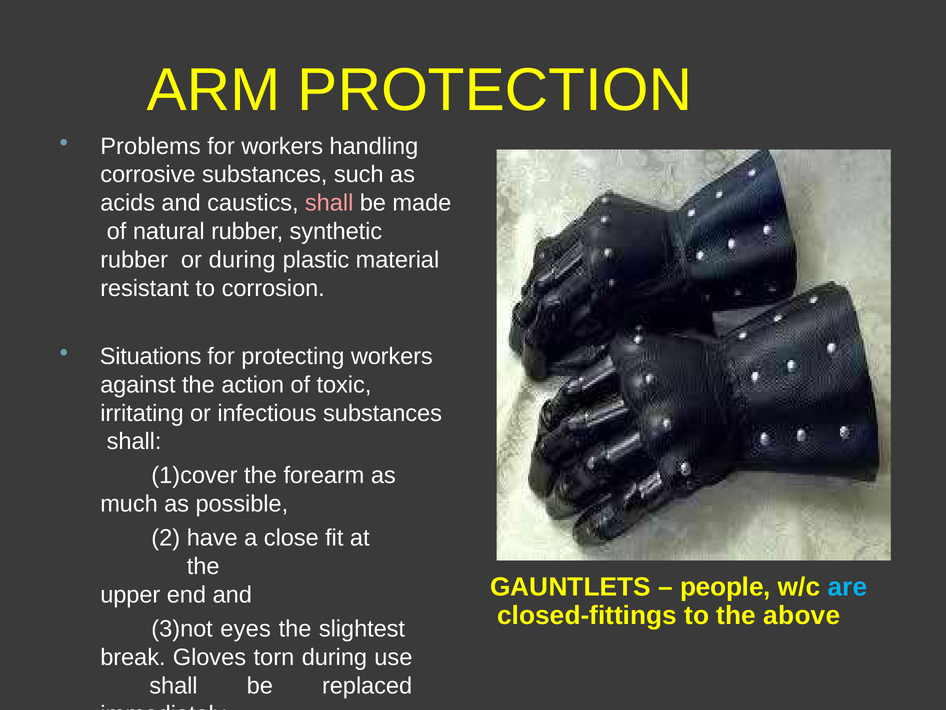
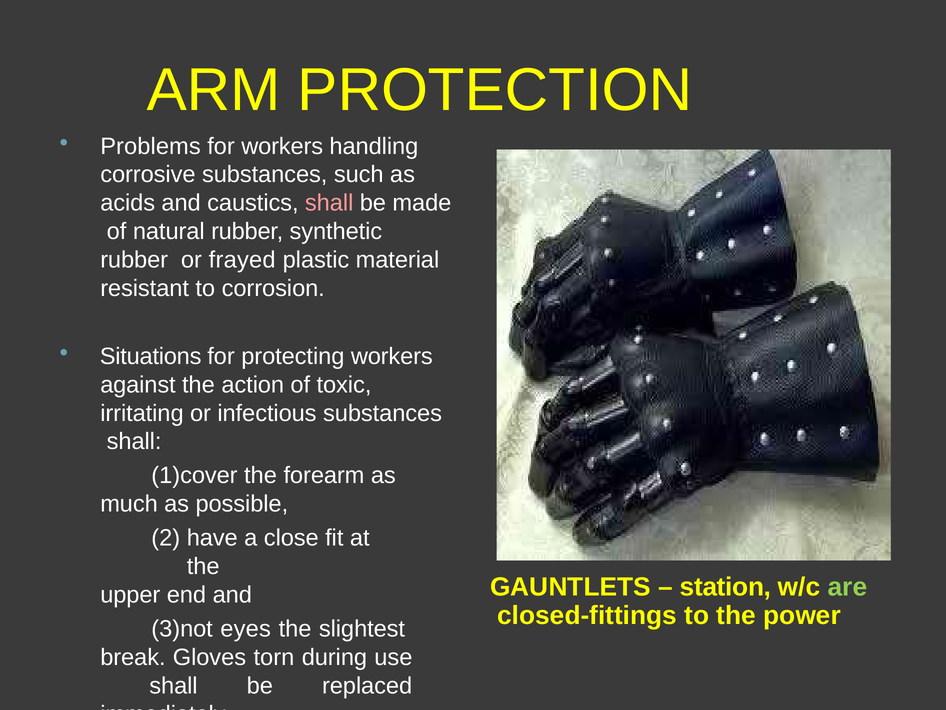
or during: during -> frayed
people: people -> station
are colour: light blue -> light green
above: above -> power
